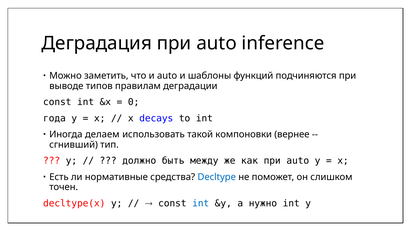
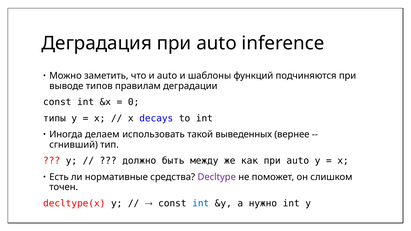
года: года -> типы
компоновки: компоновки -> выведенных
Decltype colour: blue -> purple
